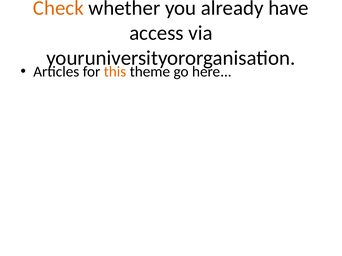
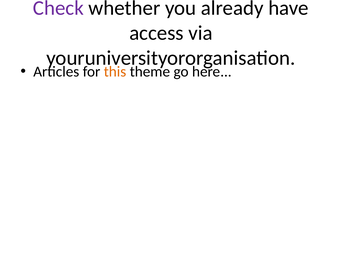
Check colour: orange -> purple
